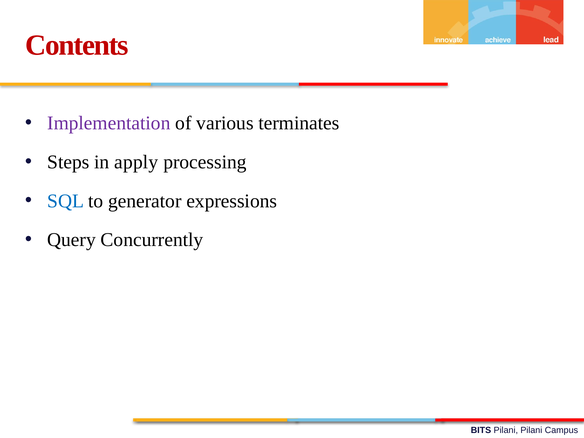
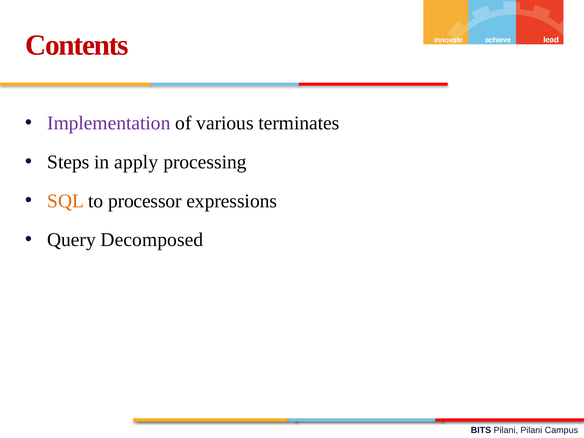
SQL colour: blue -> orange
generator: generator -> processor
Concurrently: Concurrently -> Decomposed
